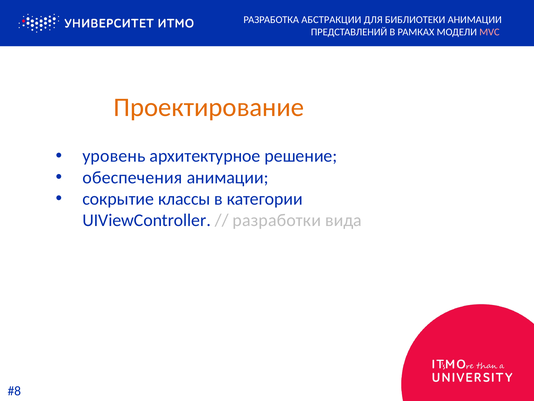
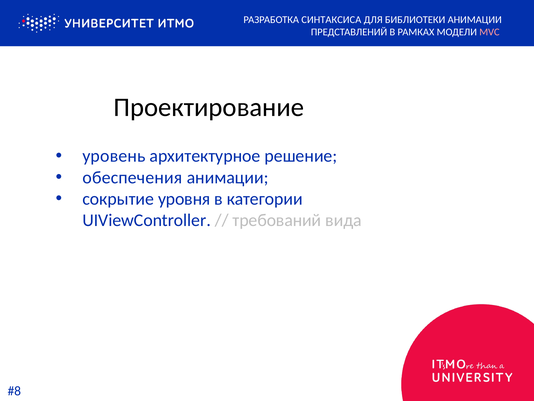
АБСТРАКЦИИ: АБСТРАКЦИИ -> СИНТАКСИСА
Проектирование colour: orange -> black
классы: классы -> уровня
разработки: разработки -> требований
